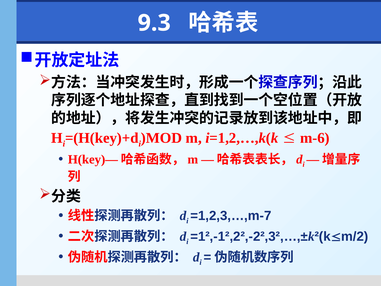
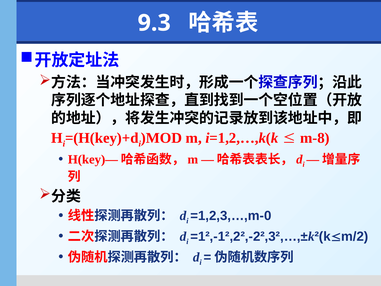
m-6: m-6 -> m-8
=1,2,3,…,m-7: =1,2,3,…,m-7 -> =1,2,3,…,m-0
